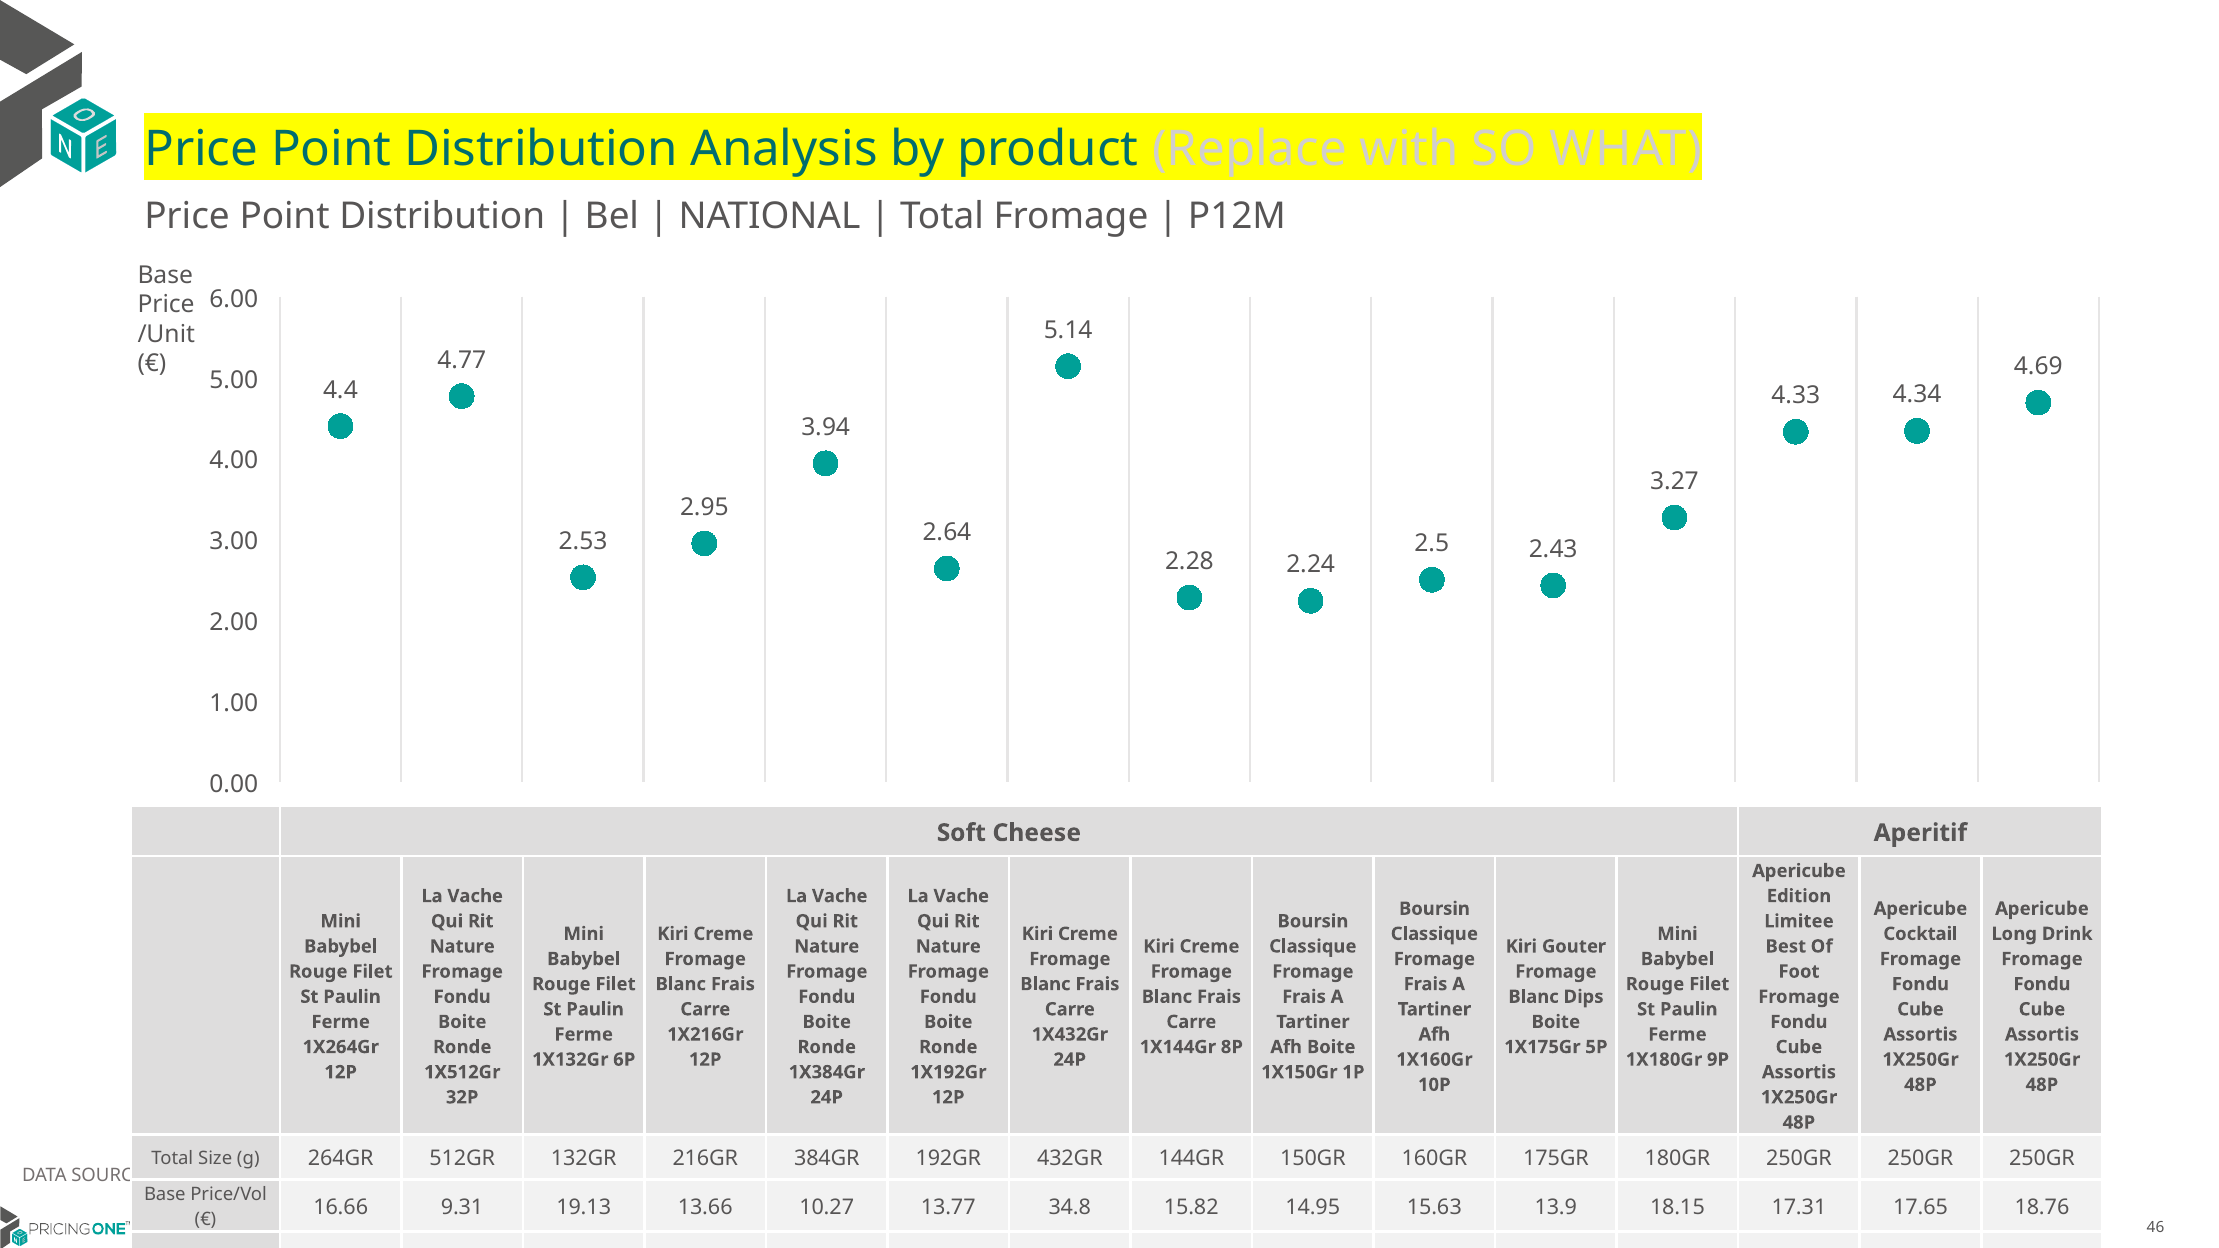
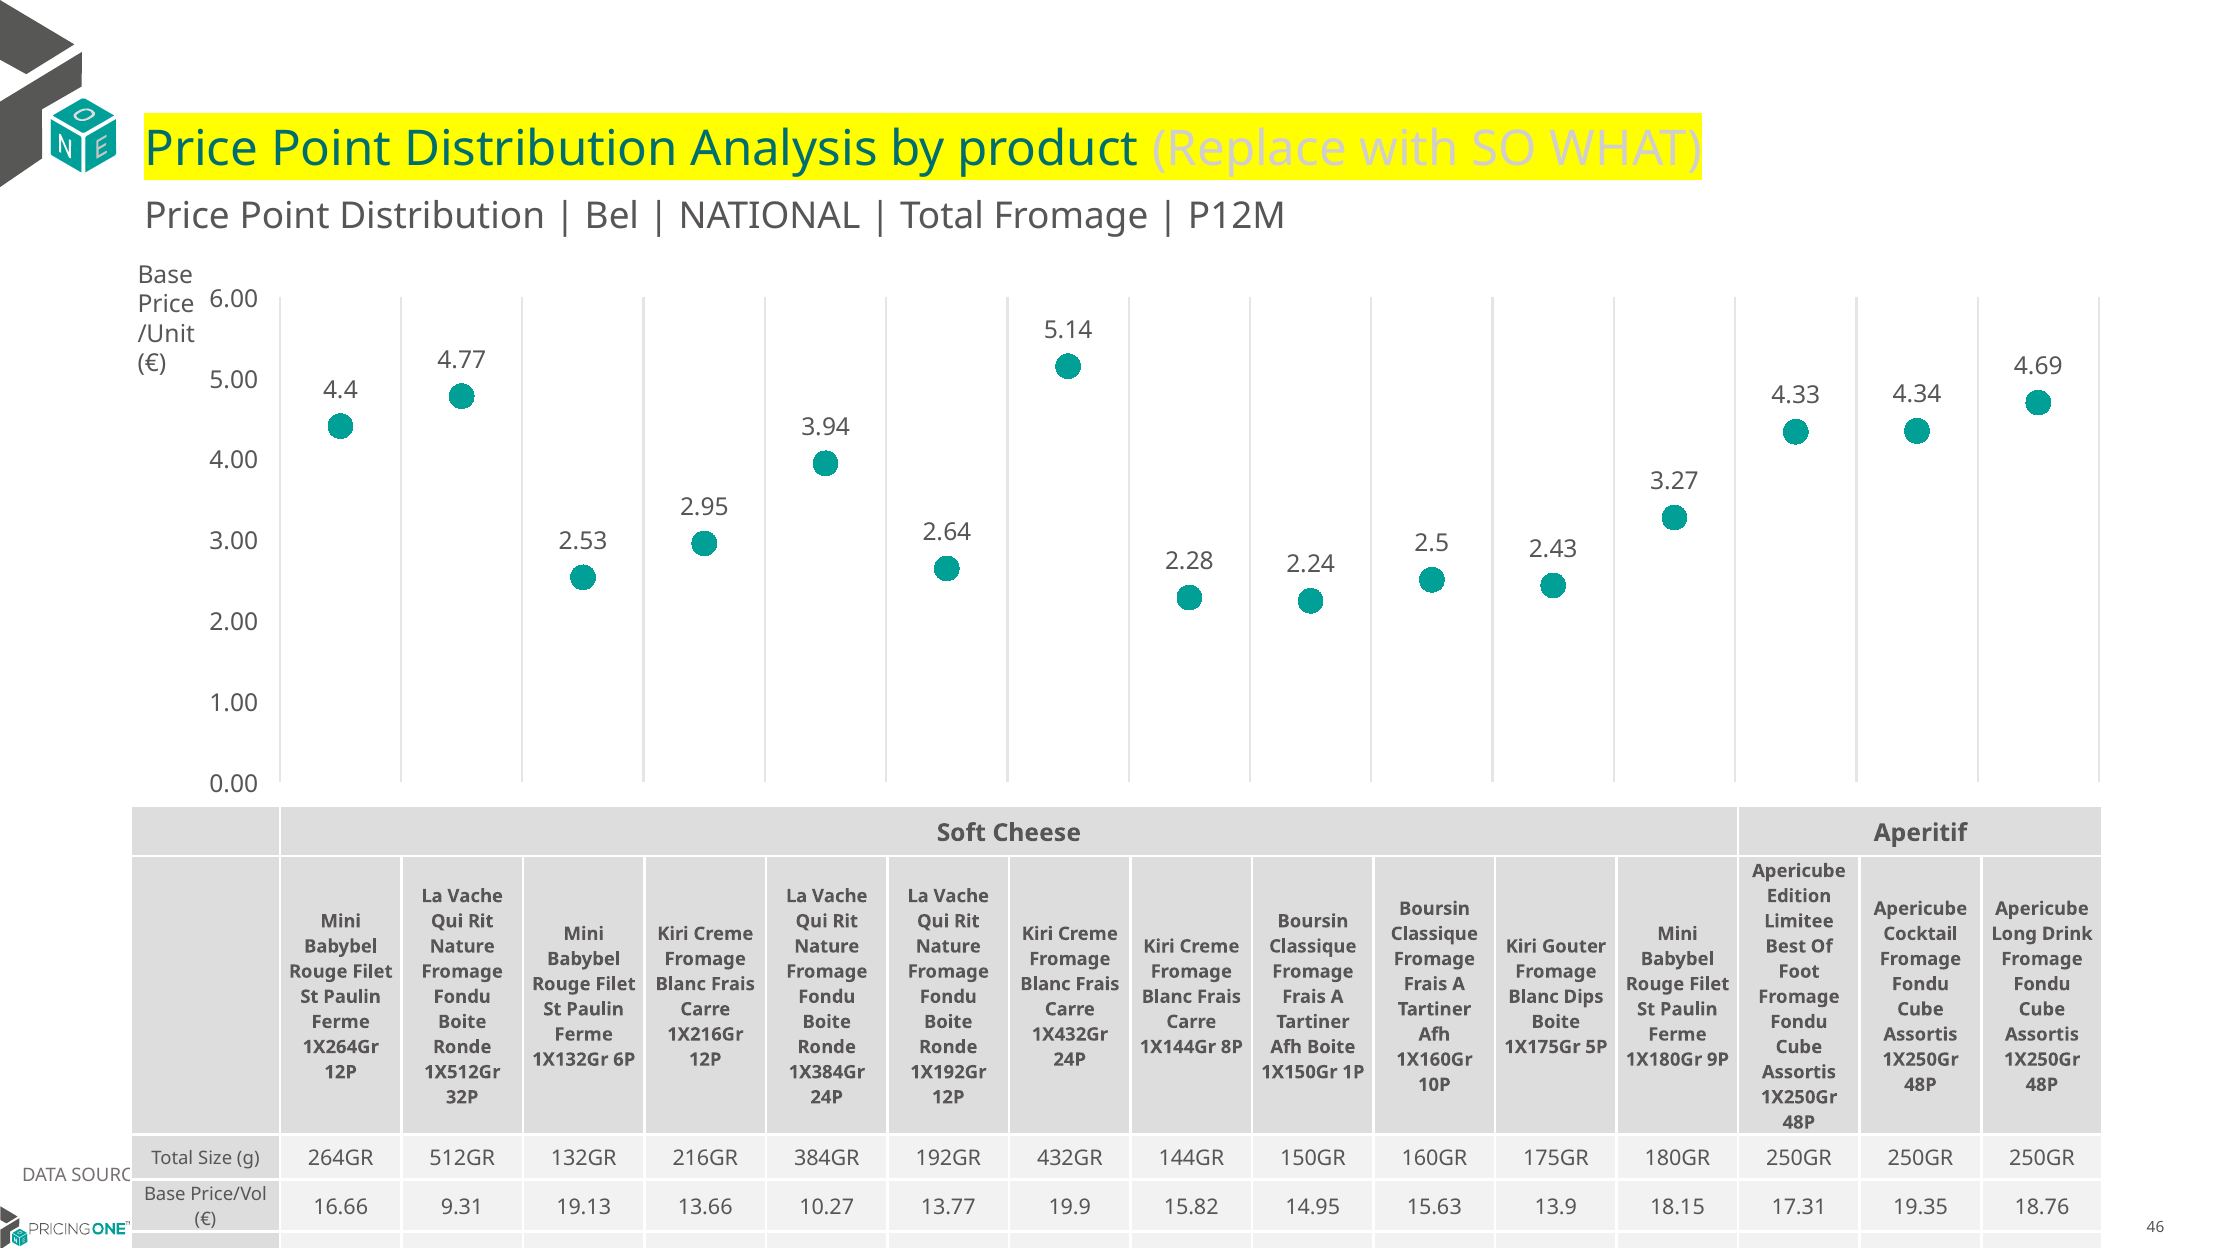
34.8: 34.8 -> 19.9
17.65: 17.65 -> 19.35
